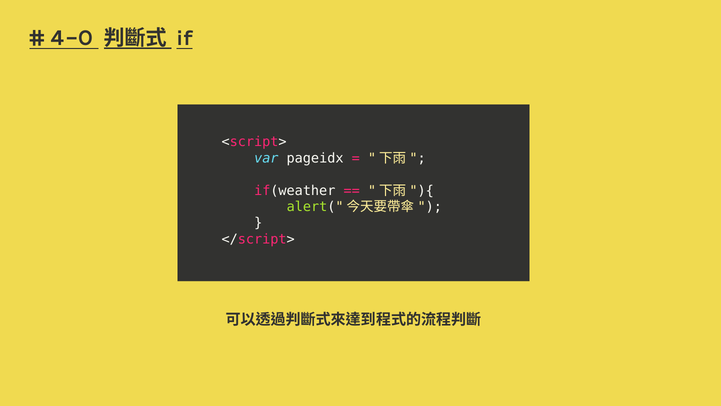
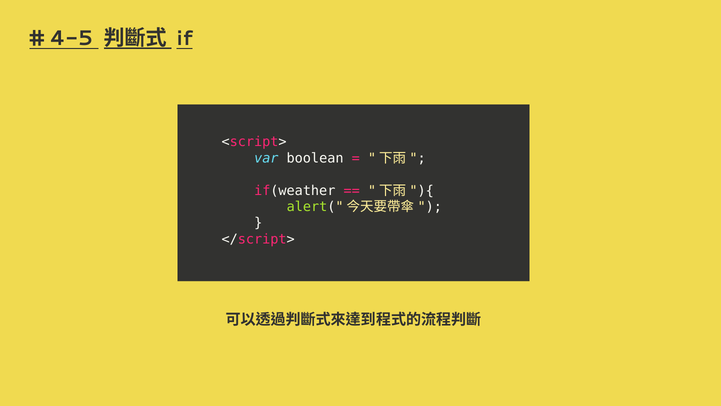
4-0: 4-0 -> 4-5
pageidx: pageidx -> boolean
